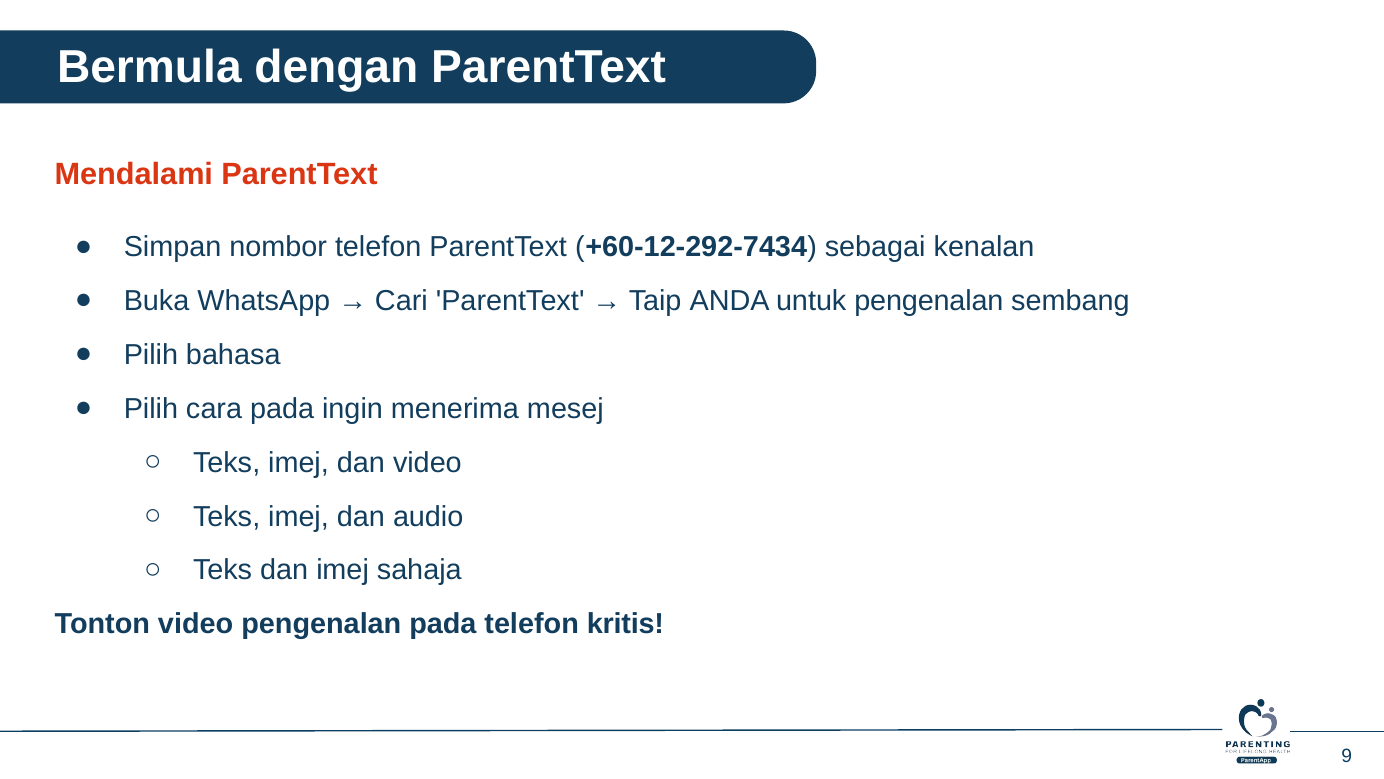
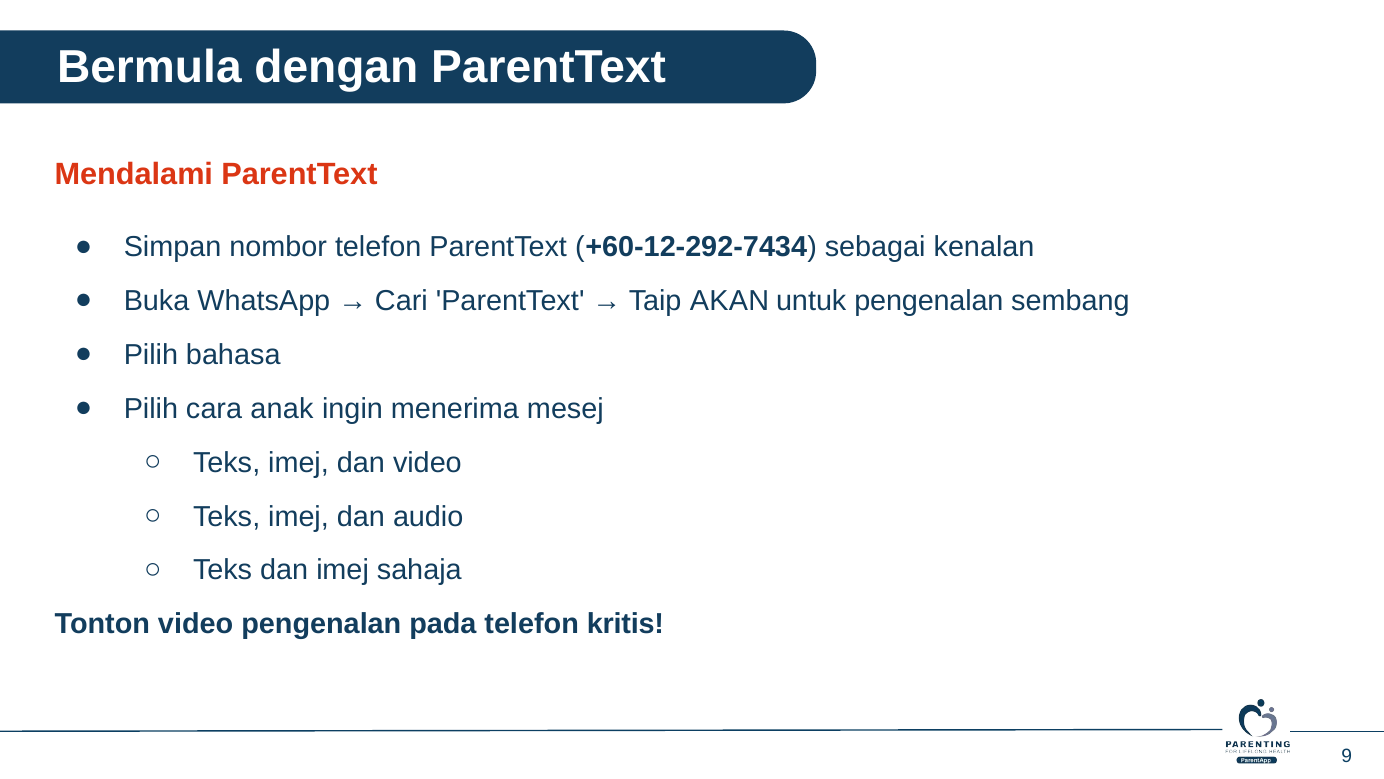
ANDA: ANDA -> AKAN
cara pada: pada -> anak
